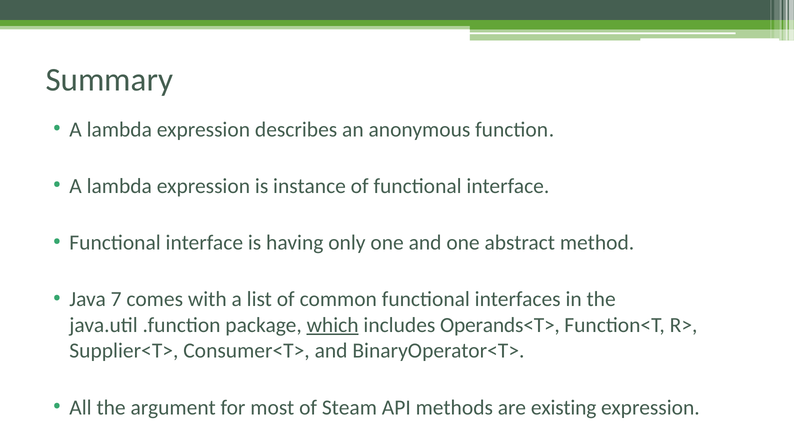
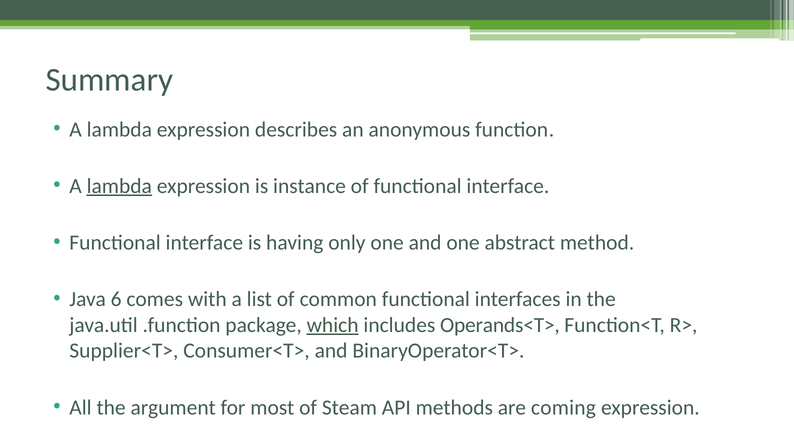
lambda at (119, 186) underline: none -> present
7: 7 -> 6
existing: existing -> coming
